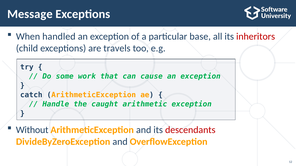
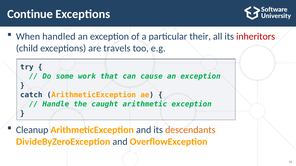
Message: Message -> Continue
base: base -> their
Without: Without -> Cleanup
descendants colour: red -> orange
